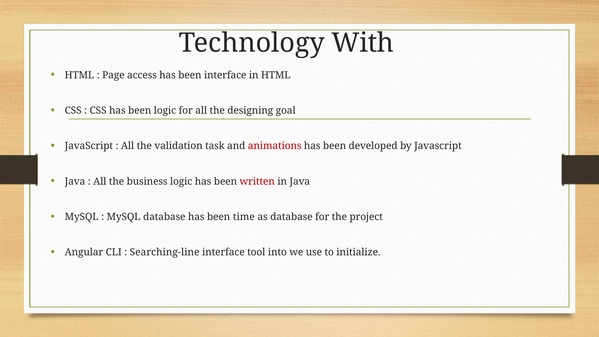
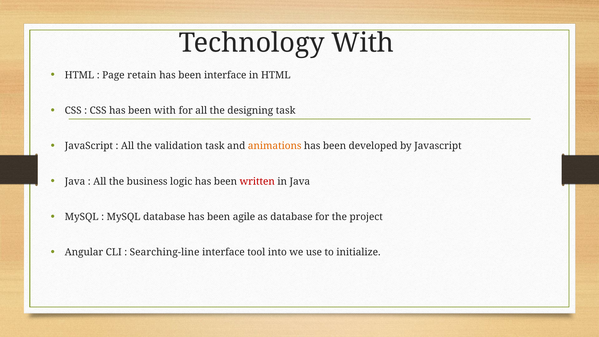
access: access -> retain
been logic: logic -> with
designing goal: goal -> task
animations colour: red -> orange
time: time -> agile
